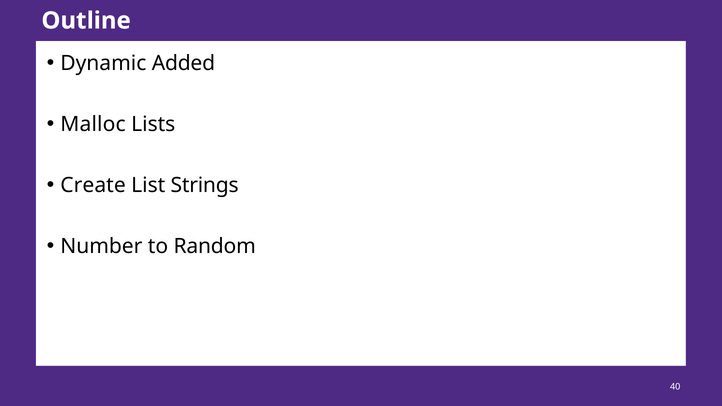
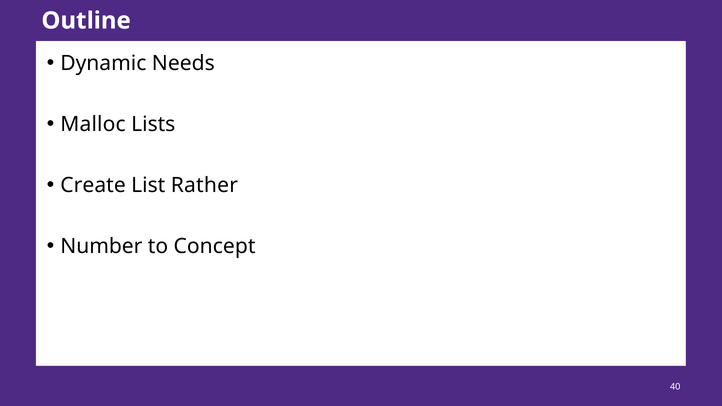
Added: Added -> Needs
Strings: Strings -> Rather
Random: Random -> Concept
